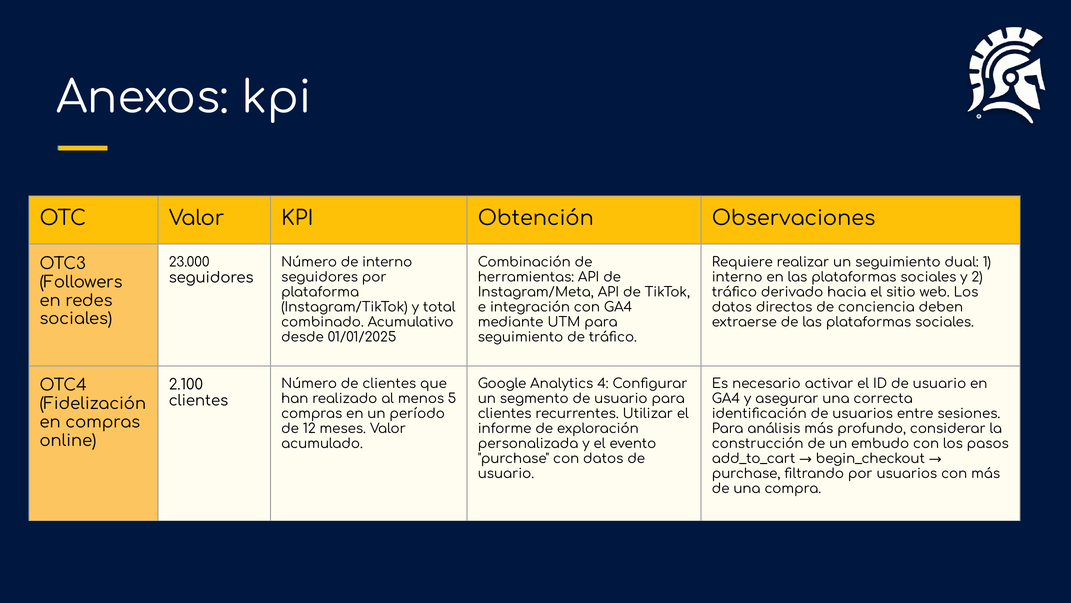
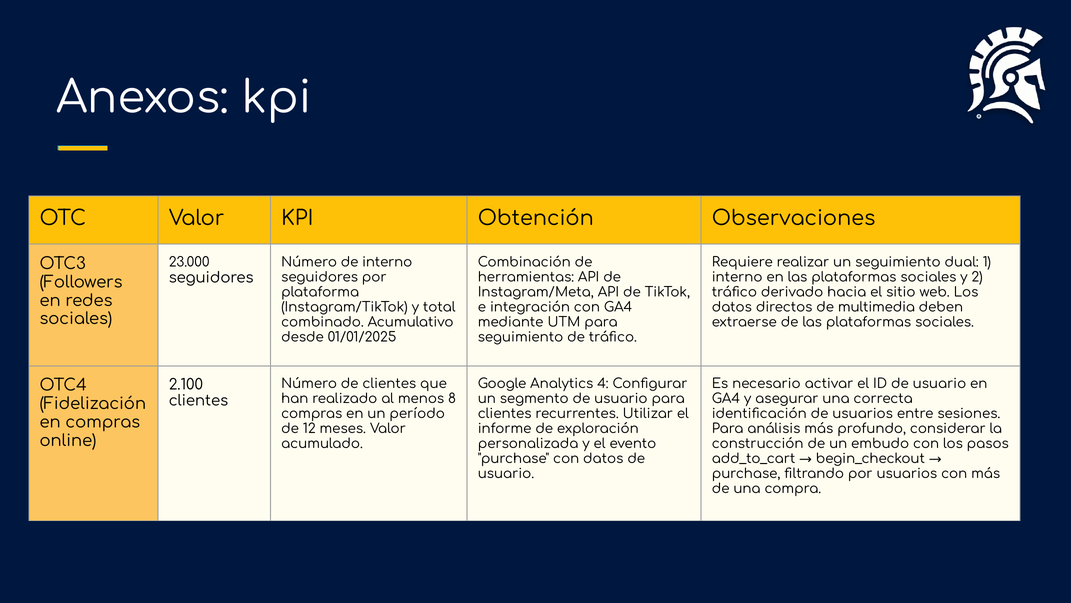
conciencia: conciencia -> multimedia
5: 5 -> 8
